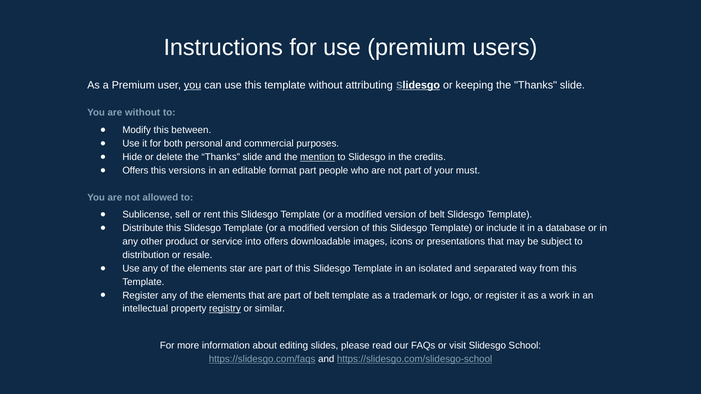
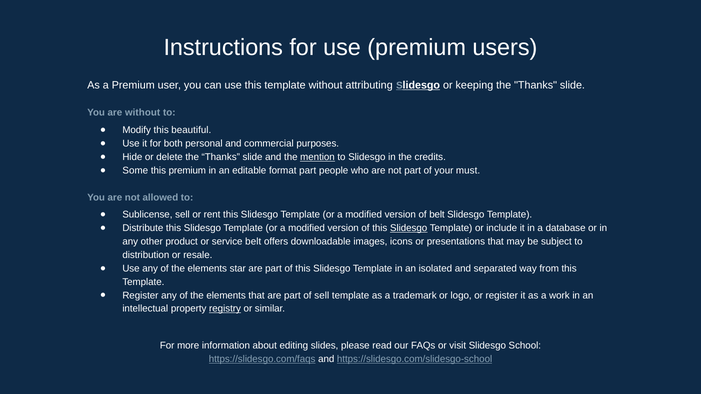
you at (193, 85) underline: present -> none
between: between -> beautiful
Offers at (135, 171): Offers -> Some
this versions: versions -> premium
Slidesgo at (409, 228) underline: none -> present
service into: into -> belt
part of belt: belt -> sell
